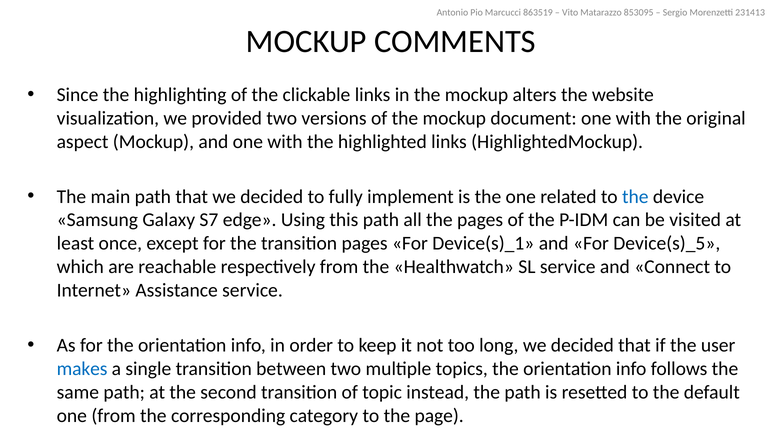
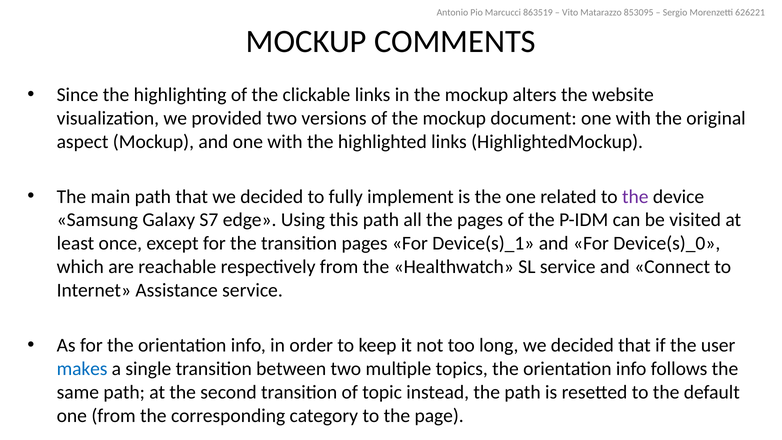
231413: 231413 -> 626221
the at (635, 197) colour: blue -> purple
Device(s)_5: Device(s)_5 -> Device(s)_0
